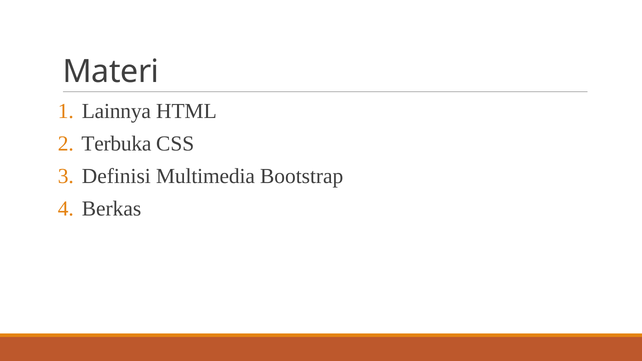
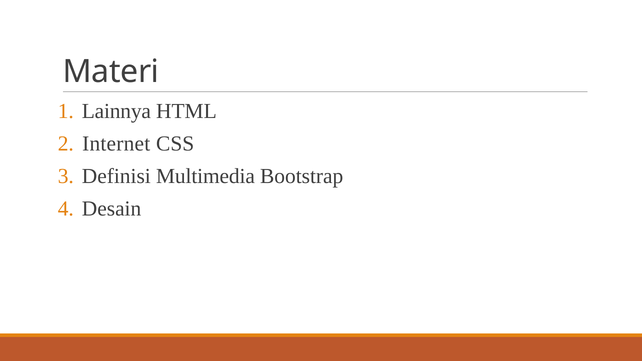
Terbuka: Terbuka -> Internet
Berkas: Berkas -> Desain
